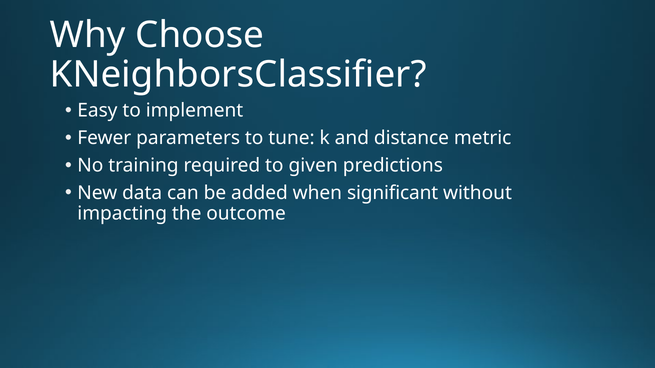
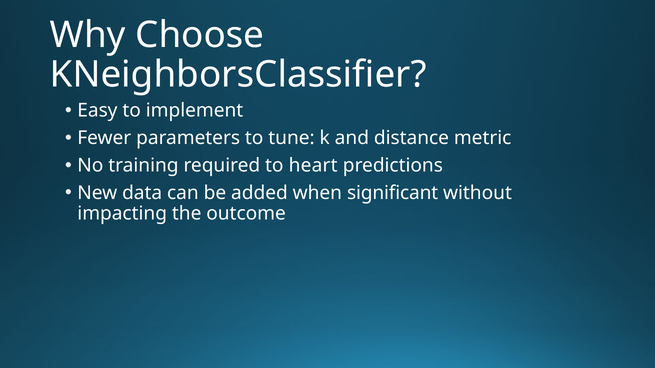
given: given -> heart
